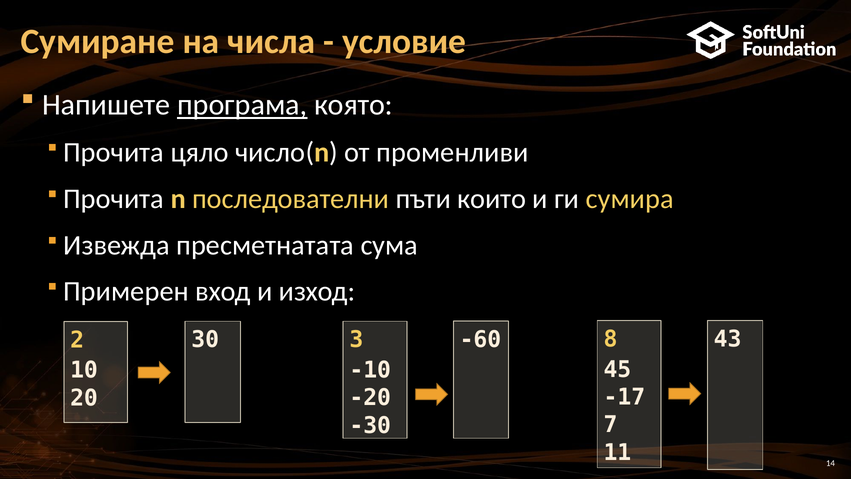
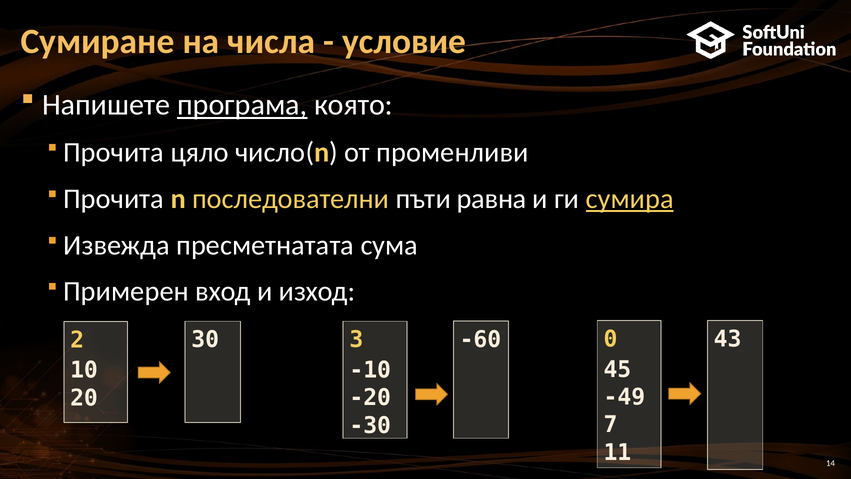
които: които -> равна
сумира underline: none -> present
8: 8 -> 0
-17: -17 -> -49
